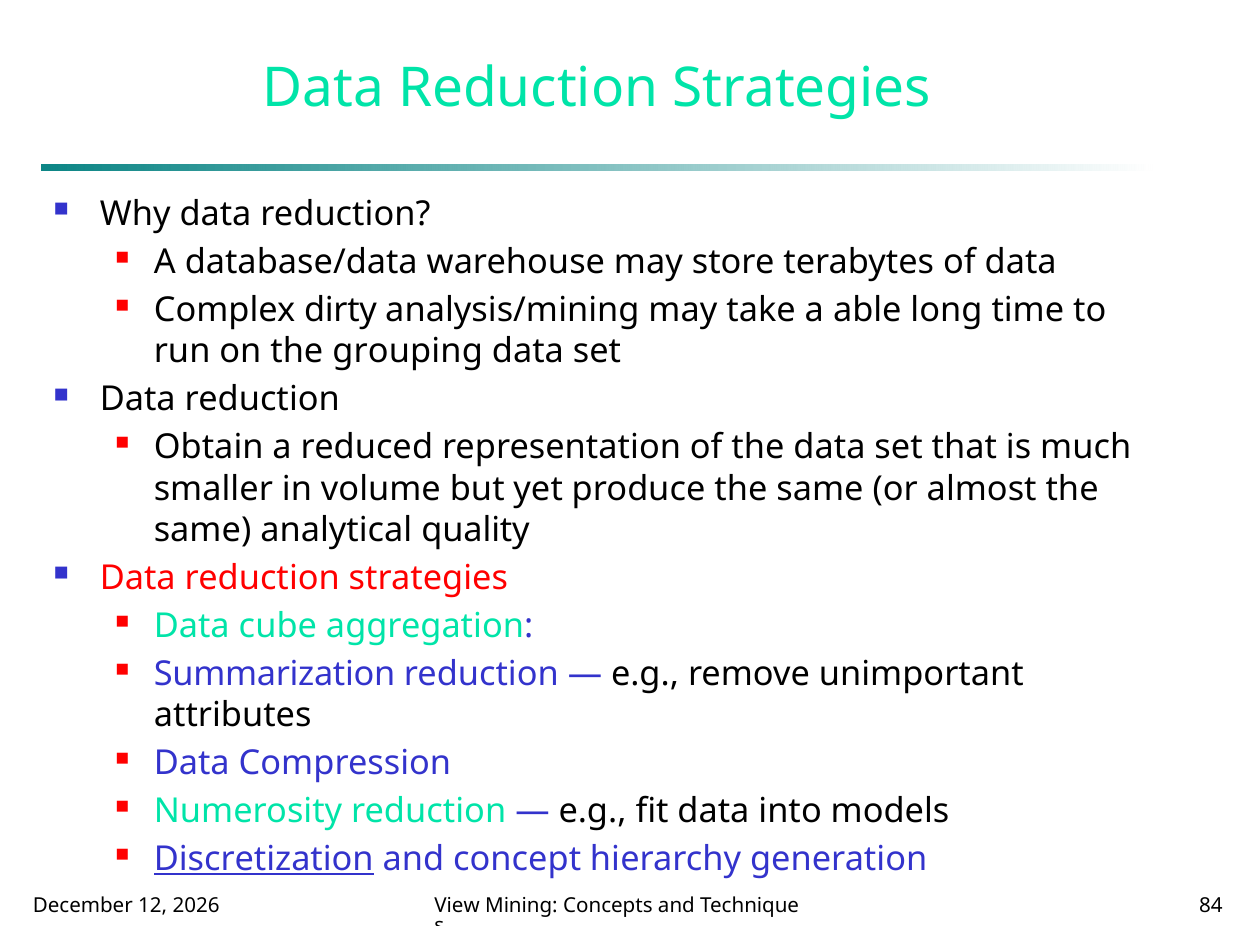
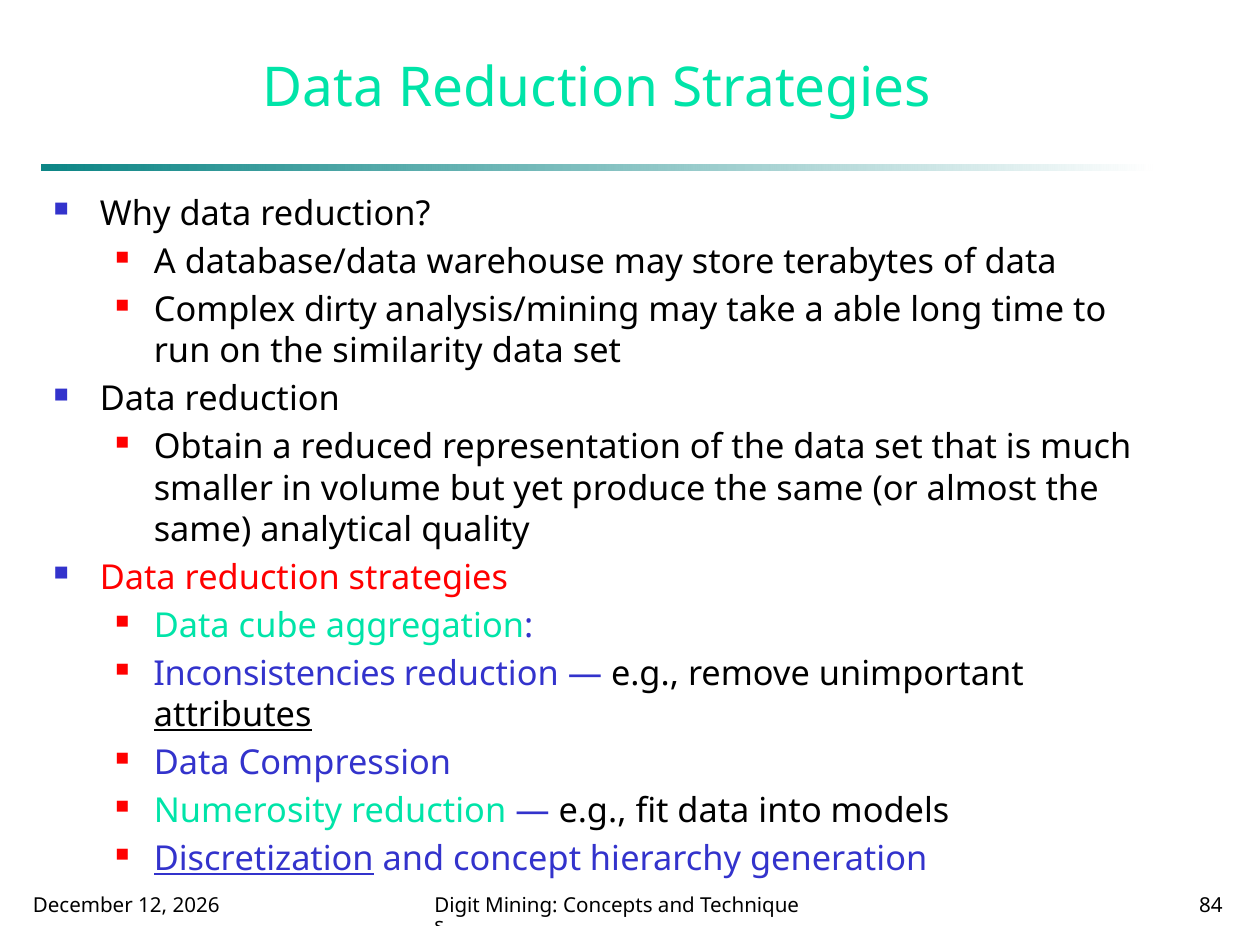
grouping: grouping -> similarity
Summarization: Summarization -> Inconsistencies
attributes underline: none -> present
View: View -> Digit
